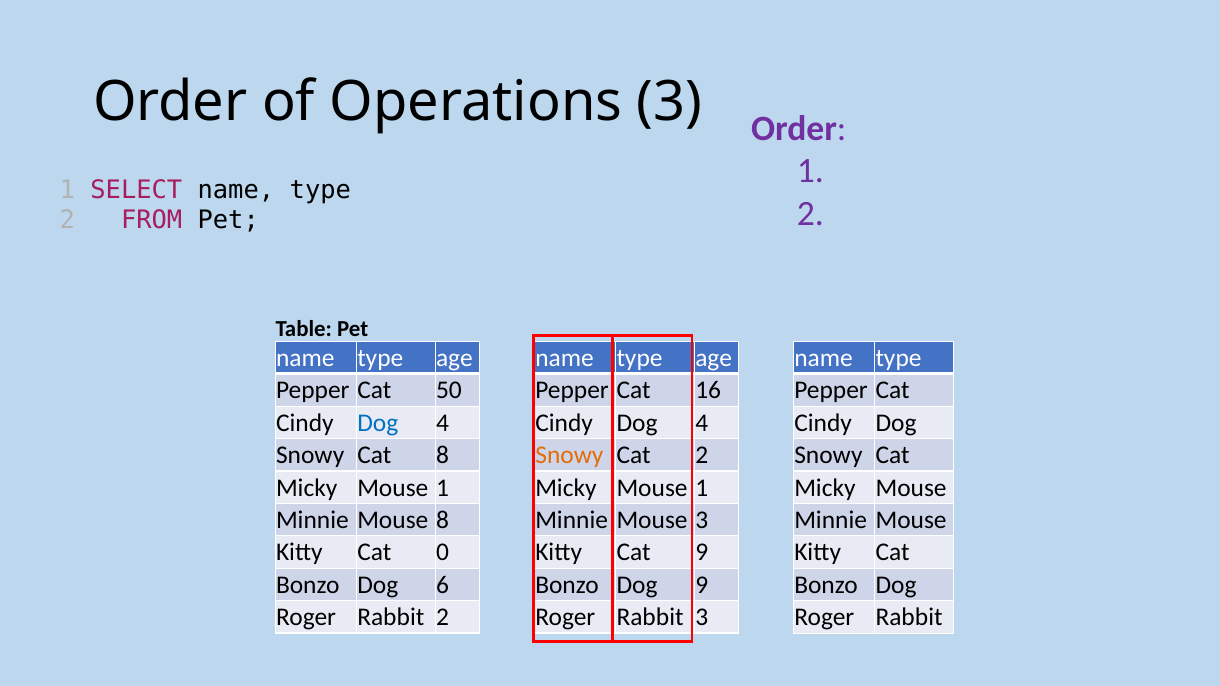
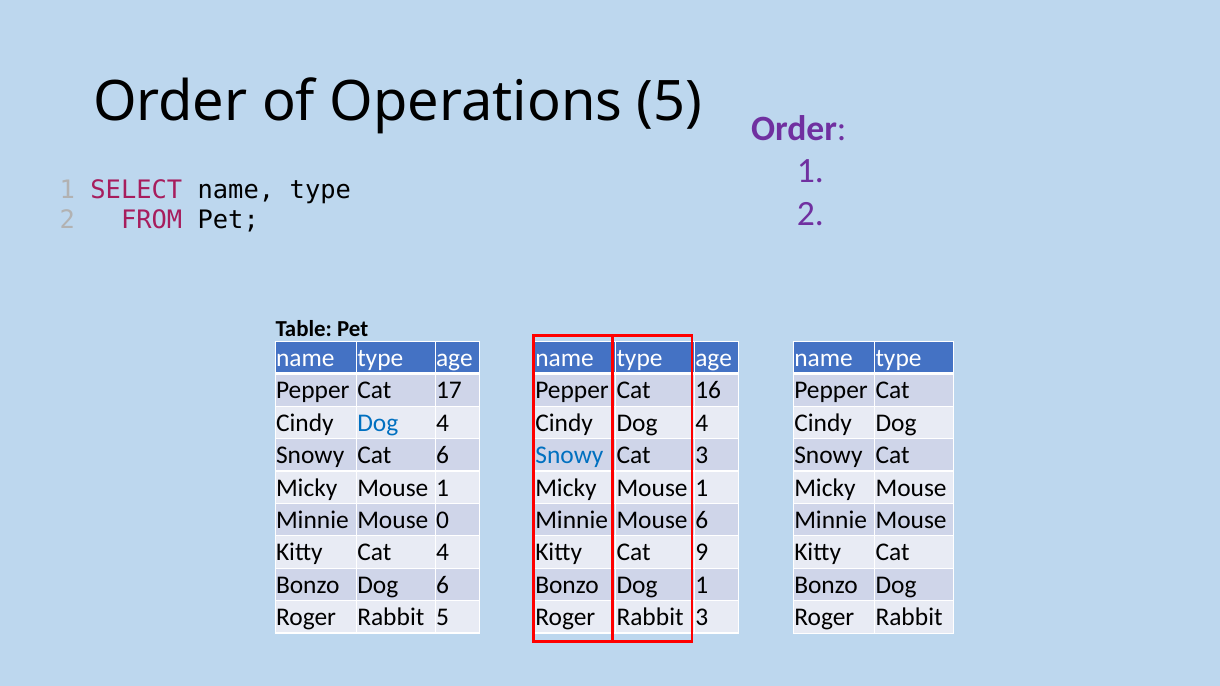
Operations 3: 3 -> 5
50: 50 -> 17
Cat 8: 8 -> 6
Snowy at (569, 455) colour: orange -> blue
Cat 2: 2 -> 3
Mouse 8: 8 -> 0
Mouse 3: 3 -> 6
Cat 0: 0 -> 4
Dog 9: 9 -> 1
Rabbit 2: 2 -> 5
